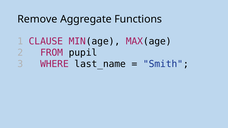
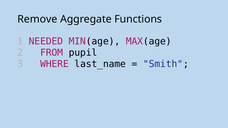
CLAUSE: CLAUSE -> NEEDED
